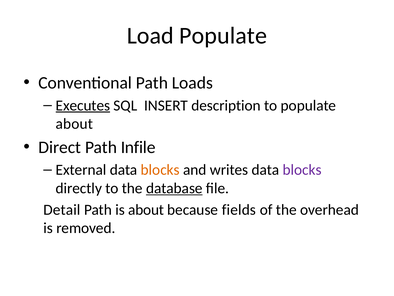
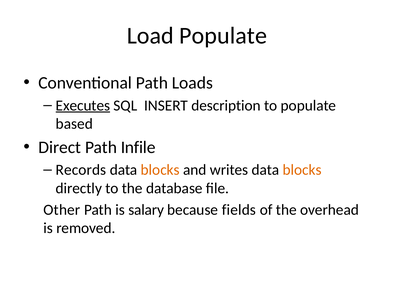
about at (74, 124): about -> based
External: External -> Records
blocks at (302, 170) colour: purple -> orange
database underline: present -> none
Detail: Detail -> Other
is about: about -> salary
